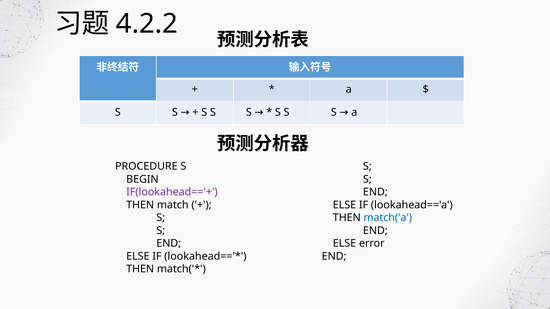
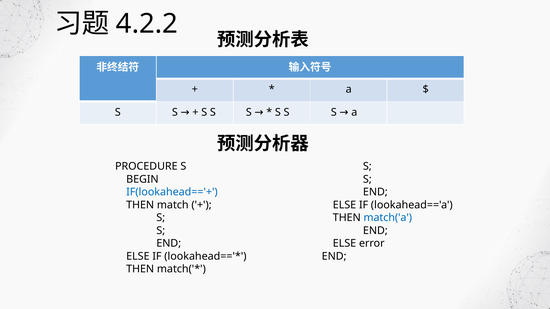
IF(lookahead=='+ colour: purple -> blue
